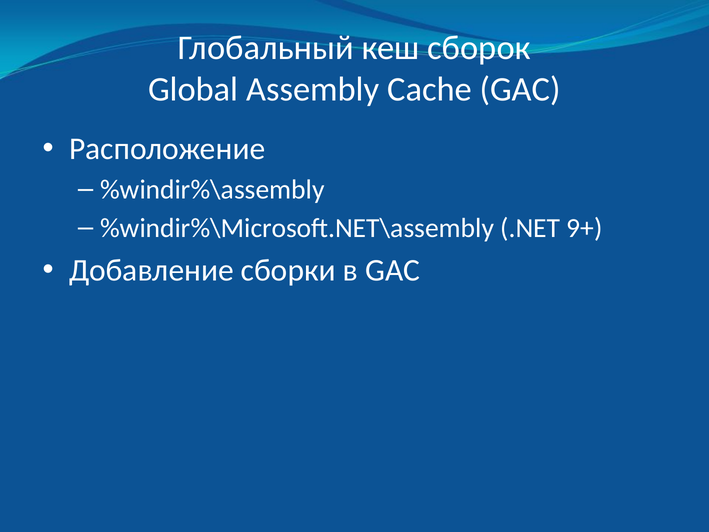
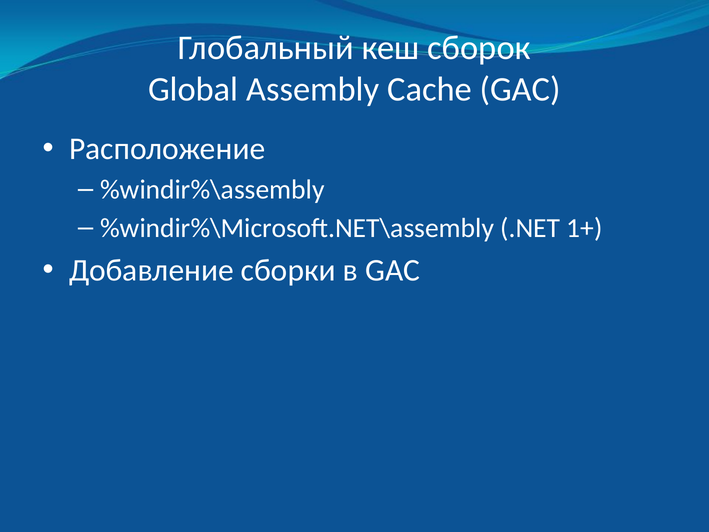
9+: 9+ -> 1+
